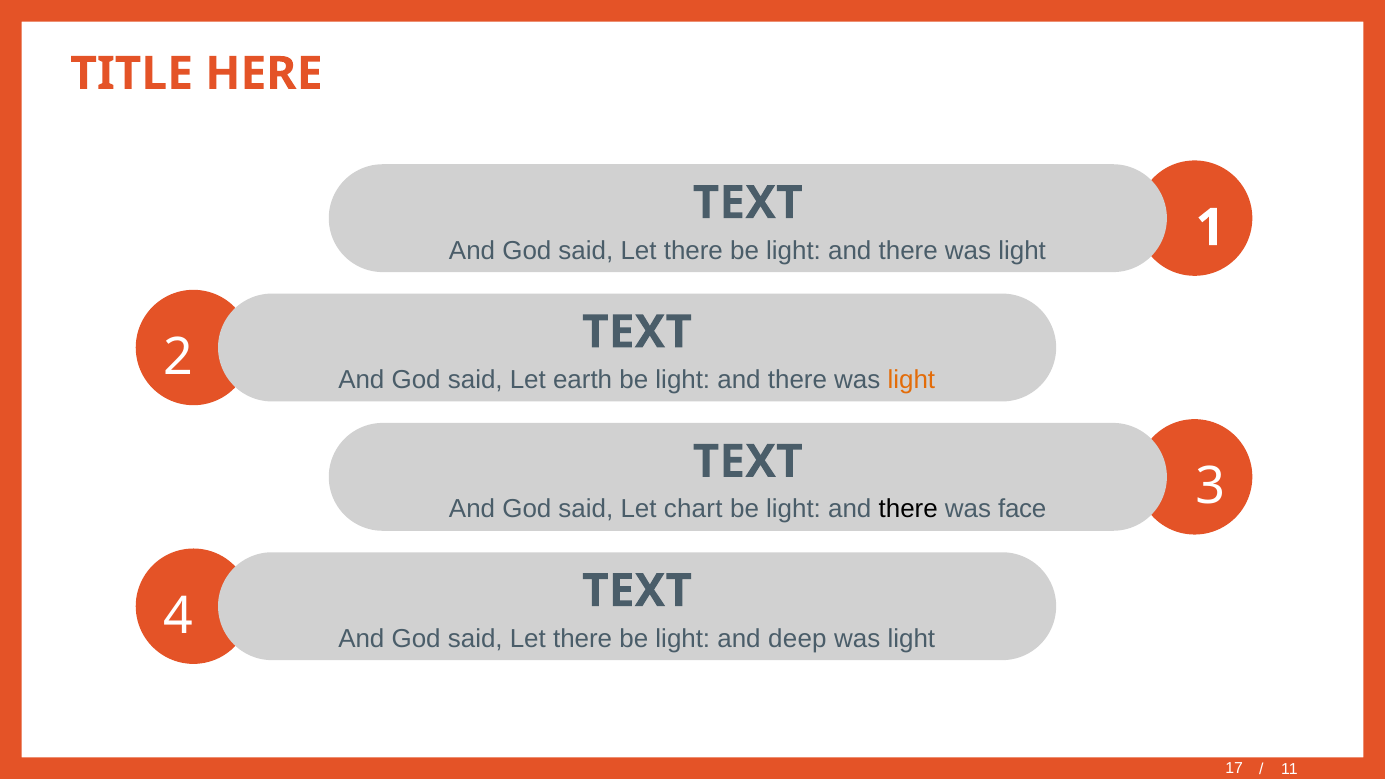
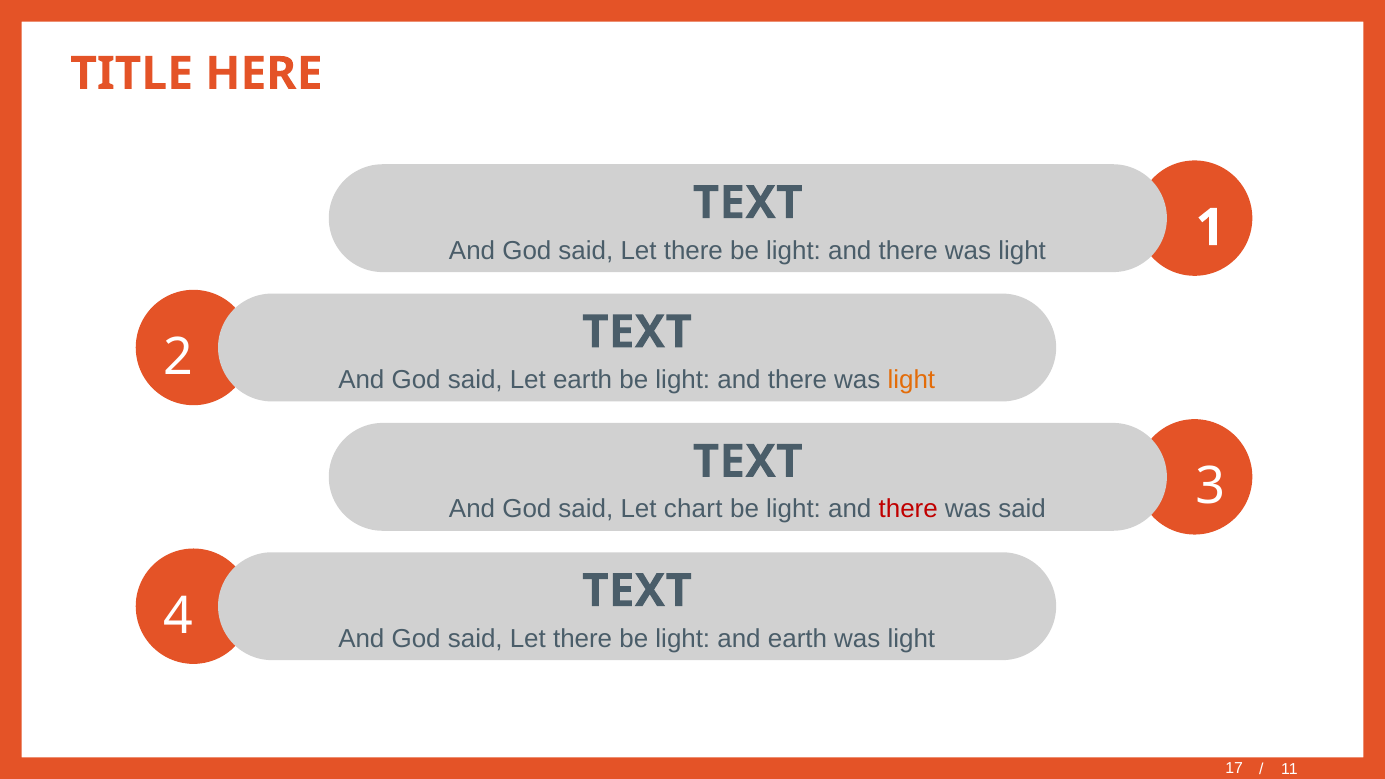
there at (908, 509) colour: black -> red
was face: face -> said
and deep: deep -> earth
